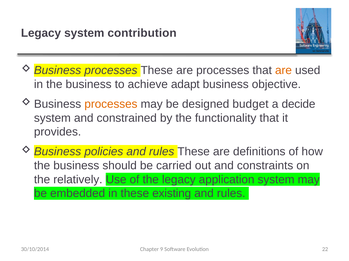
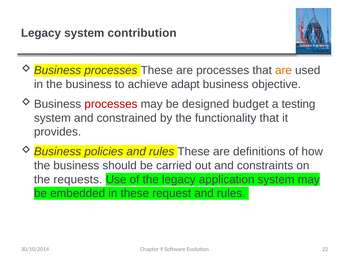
processes at (111, 104) colour: orange -> red
decide: decide -> testing
relatively: relatively -> requests
existing: existing -> request
